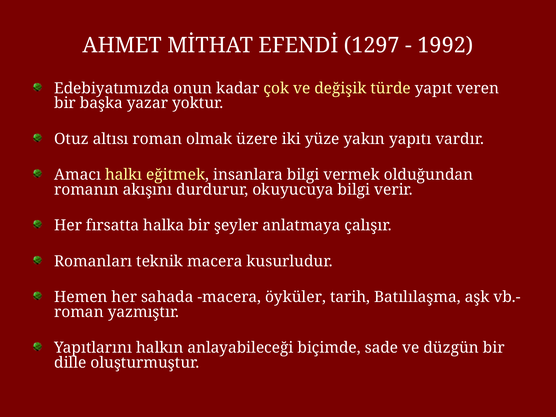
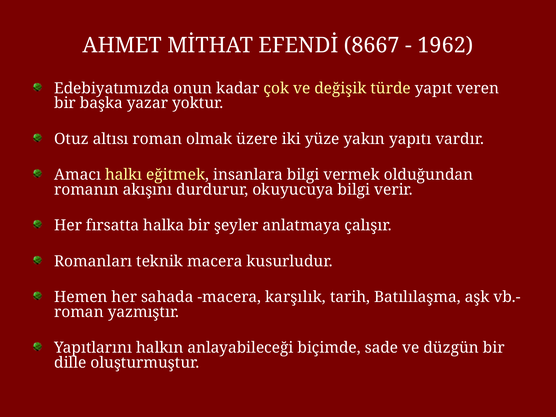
1297: 1297 -> 8667
1992: 1992 -> 1962
öyküler: öyküler -> karşılık
